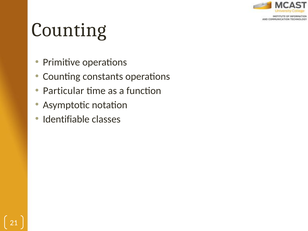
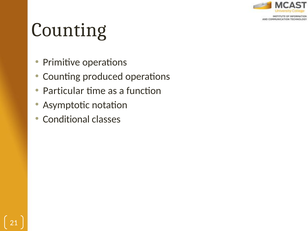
constants: constants -> produced
Identifiable: Identifiable -> Conditional
